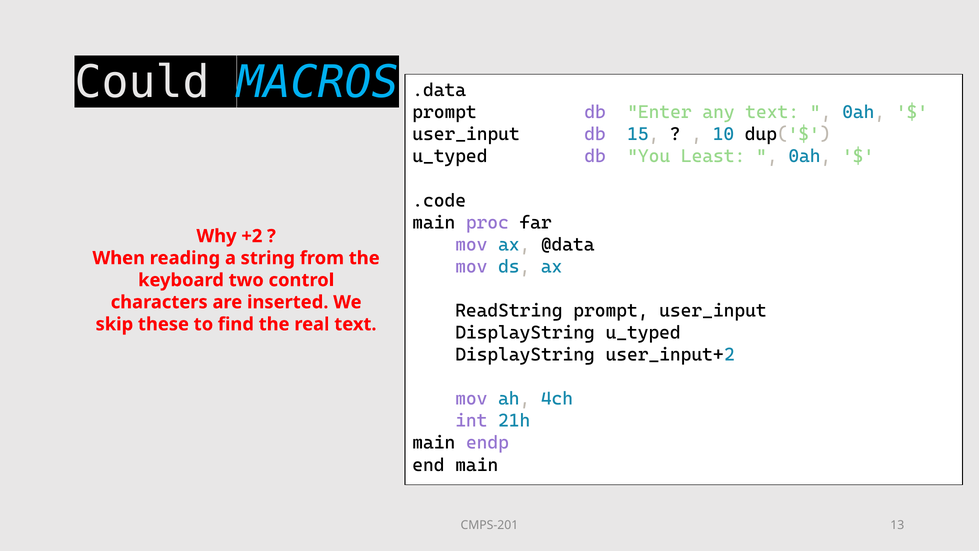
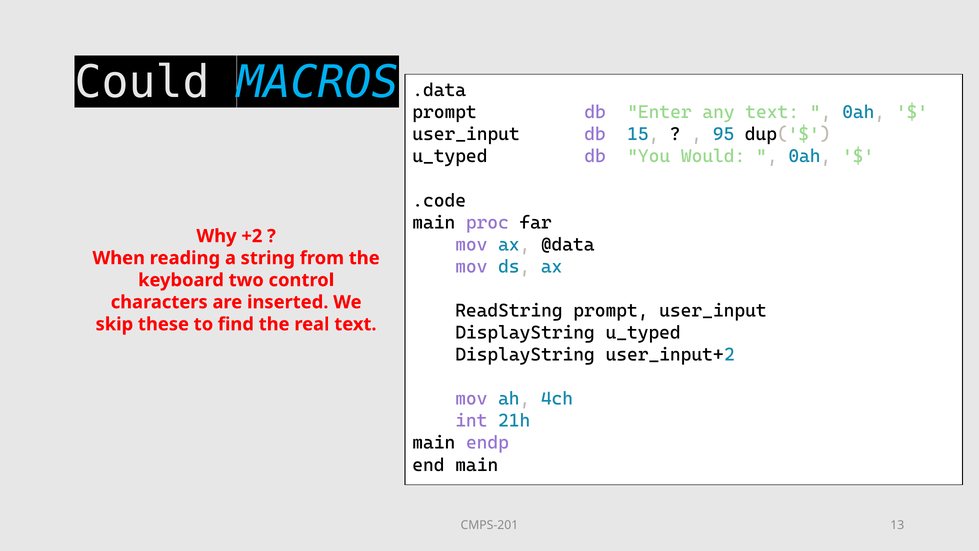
10: 10 -> 95
Least: Least -> Would
